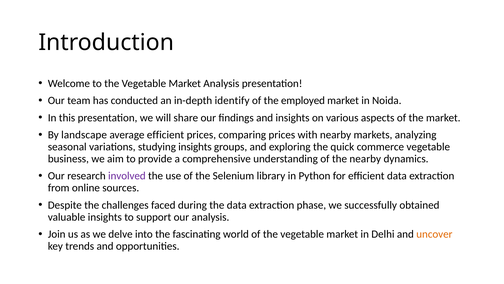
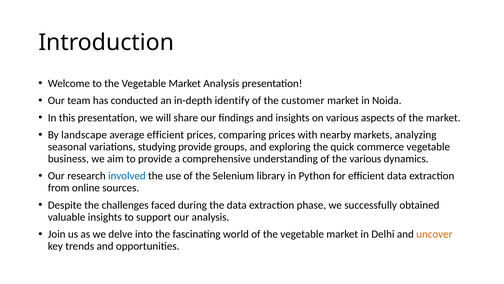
employed: employed -> customer
studying insights: insights -> provide
the nearby: nearby -> various
involved colour: purple -> blue
